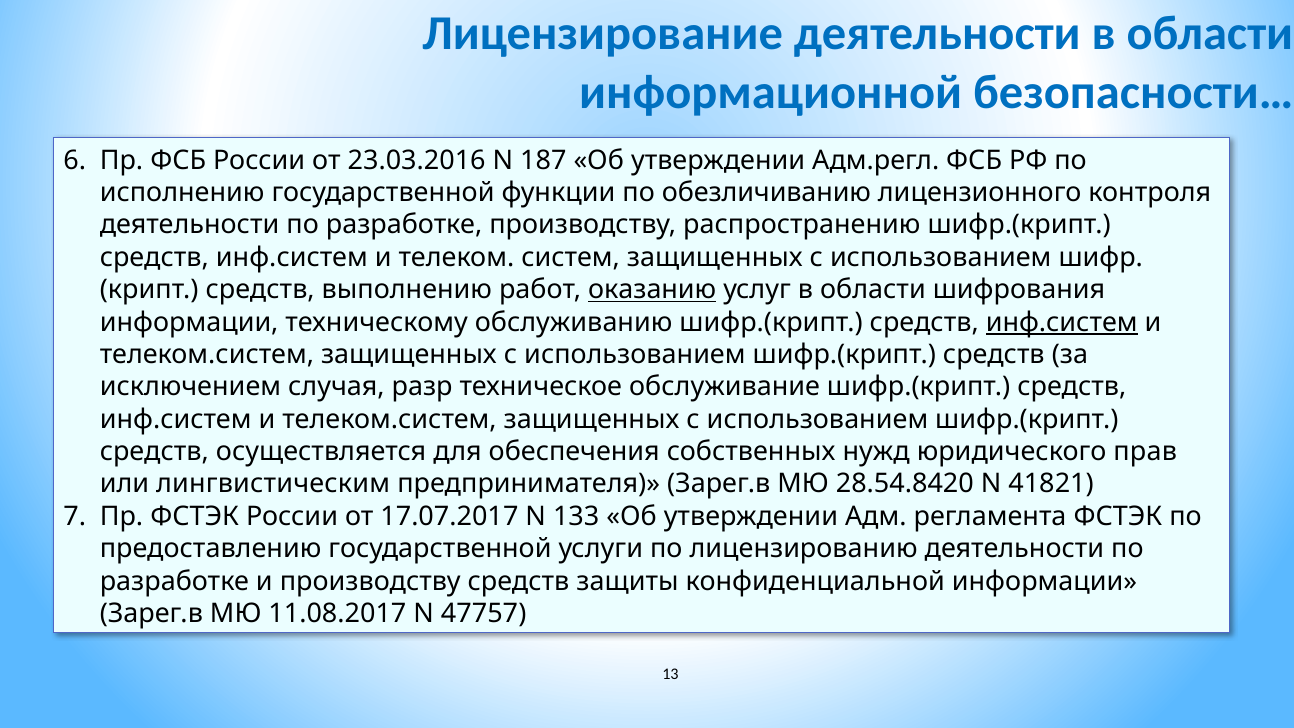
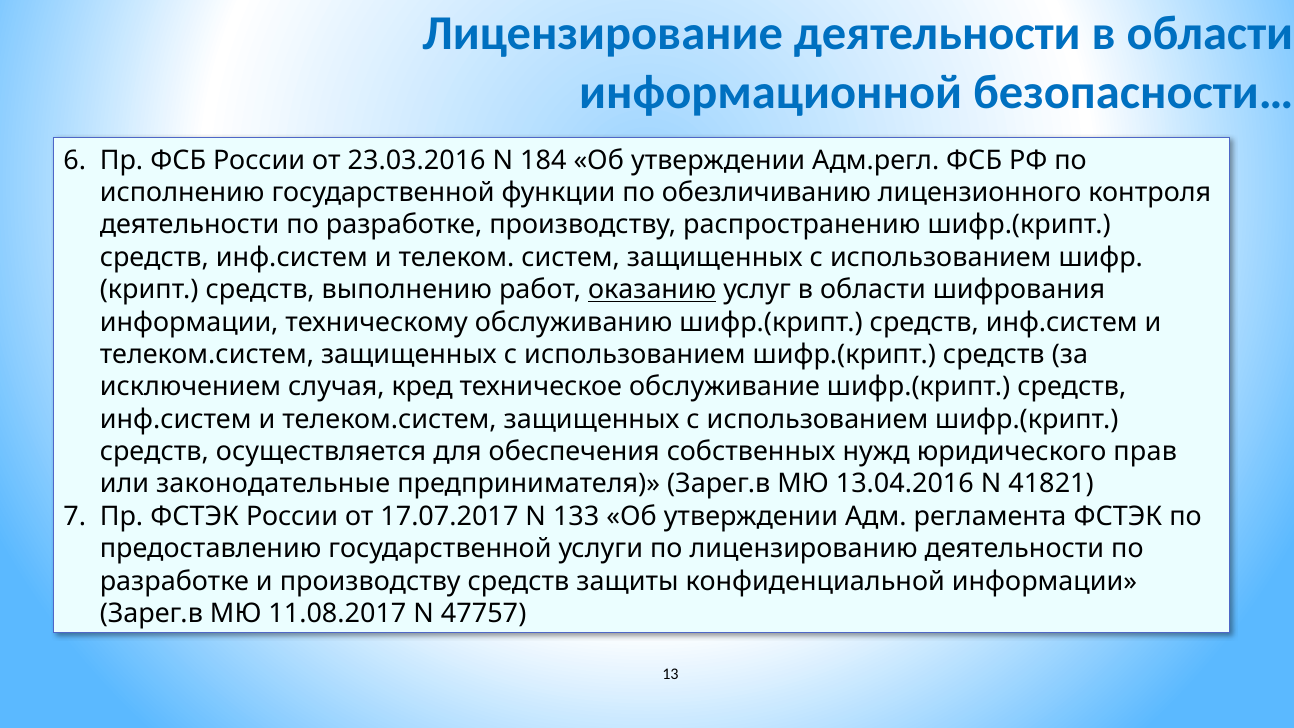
187: 187 -> 184
инф.систем at (1062, 322) underline: present -> none
разр: разр -> кред
лингвистическим: лингвистическим -> законодательные
28.54.8420: 28.54.8420 -> 13.04.2016
